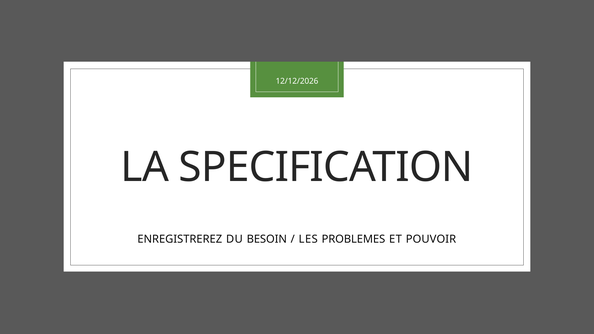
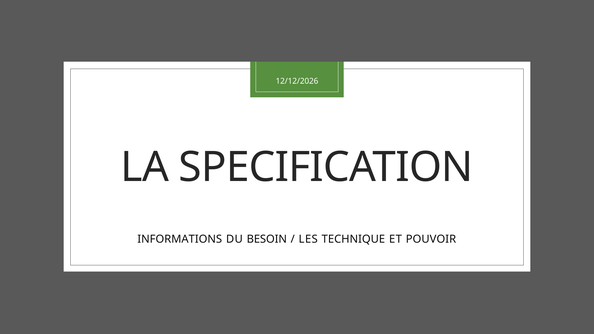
ENREGISTREREZ: ENREGISTREREZ -> INFORMATIONS
PROBLEMES: PROBLEMES -> TECHNIQUE
